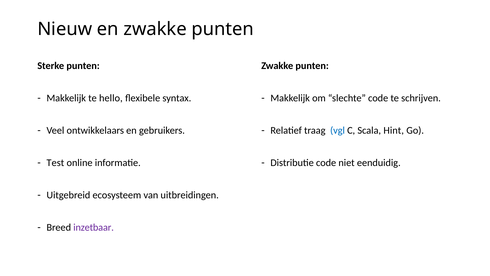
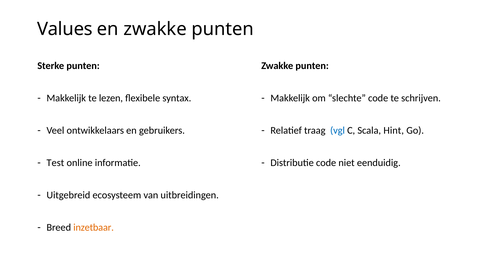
Nieuw: Nieuw -> Values
hello: hello -> lezen
inzetbaar colour: purple -> orange
